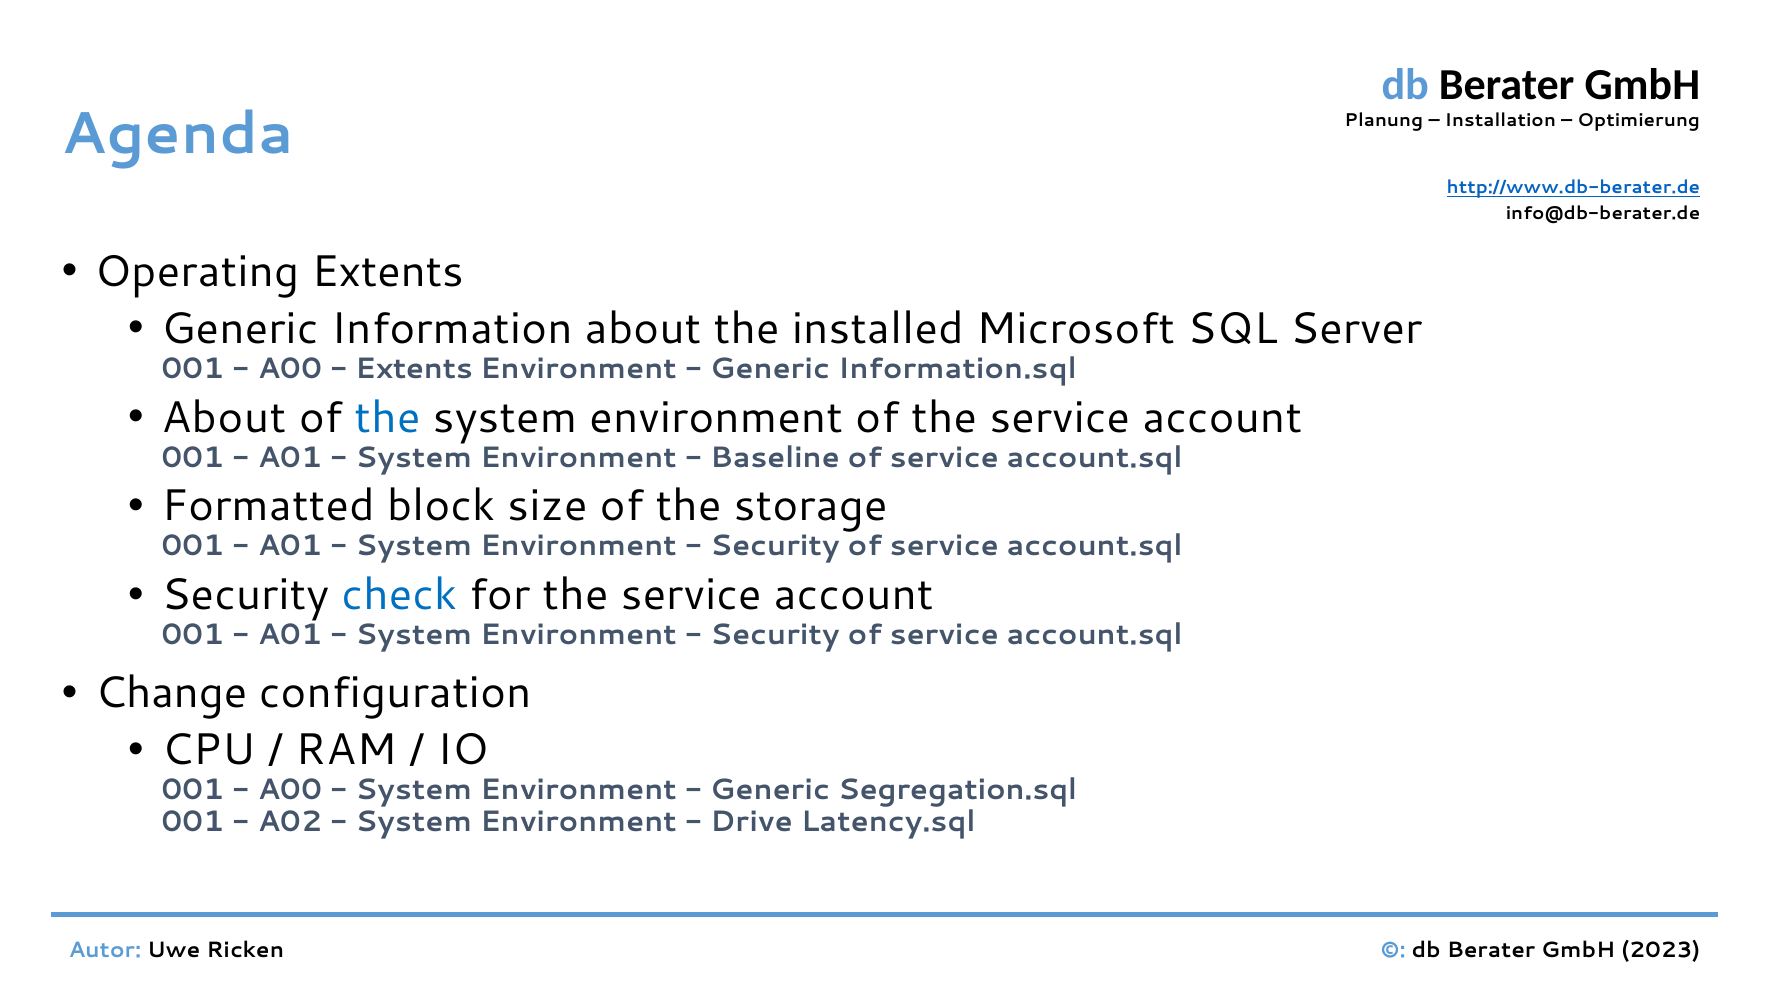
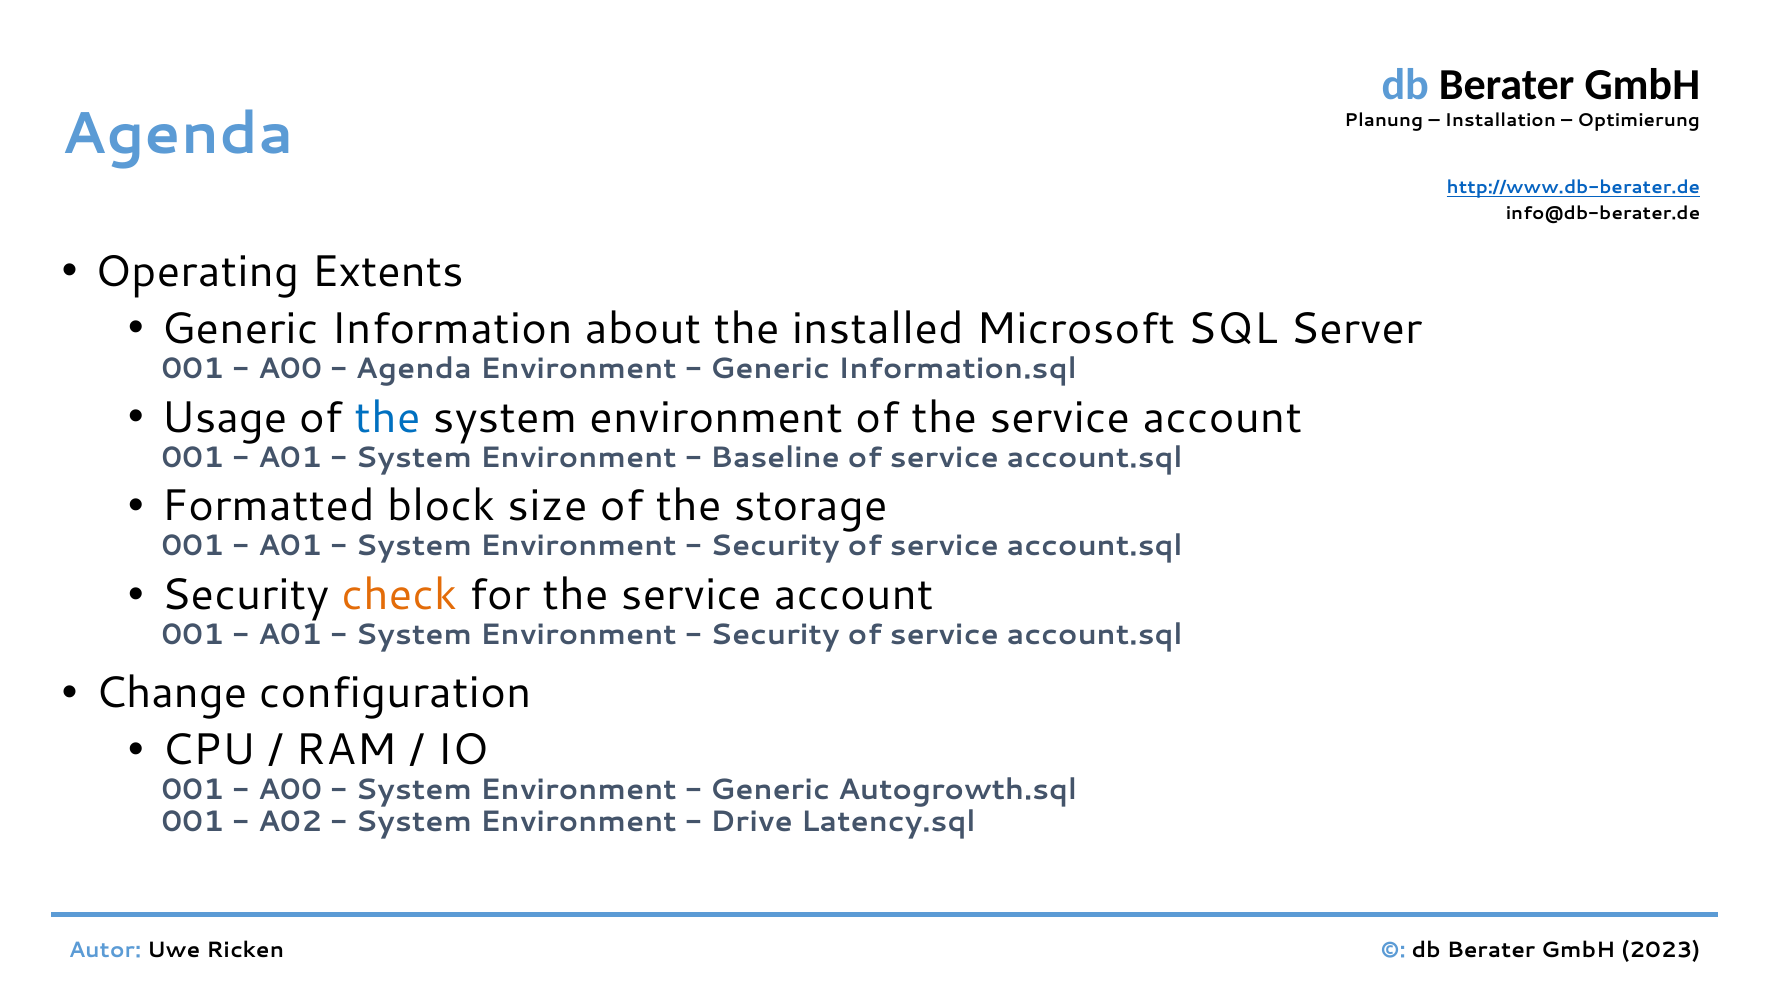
Extents at (414, 369): Extents -> Agenda
About at (224, 417): About -> Usage
check colour: blue -> orange
Segregation.sql: Segregation.sql -> Autogrowth.sql
